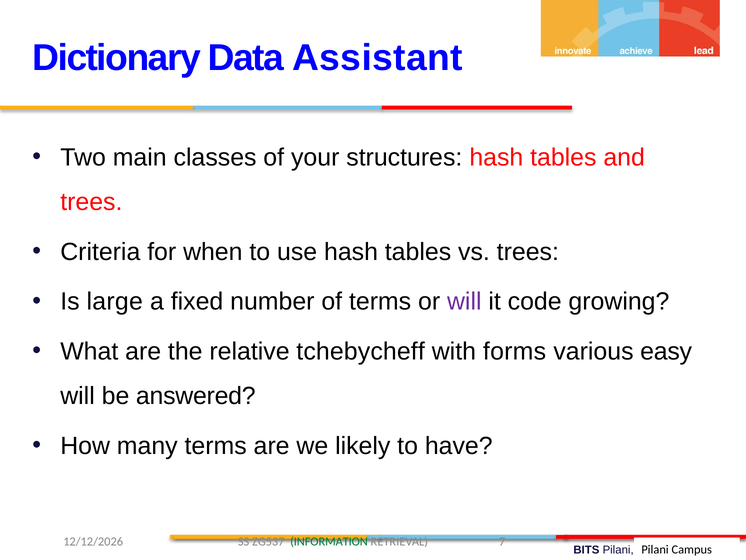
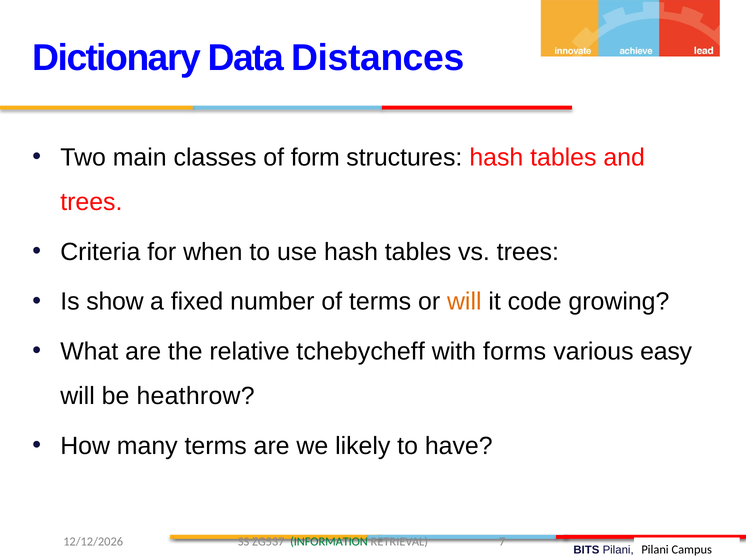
Assistant: Assistant -> Distances
your: your -> form
large: large -> show
will at (464, 301) colour: purple -> orange
answered: answered -> heathrow
